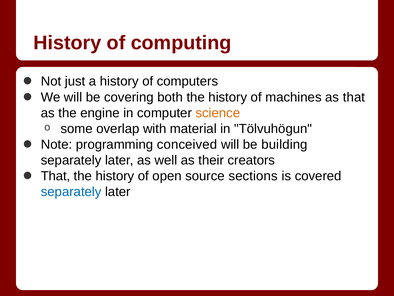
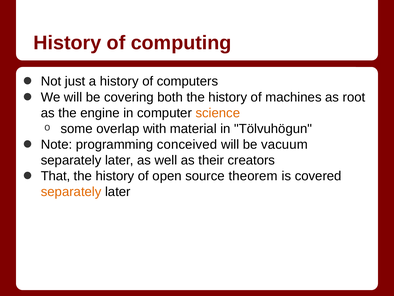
as that: that -> root
building: building -> vacuum
sections: sections -> theorem
separately at (71, 192) colour: blue -> orange
